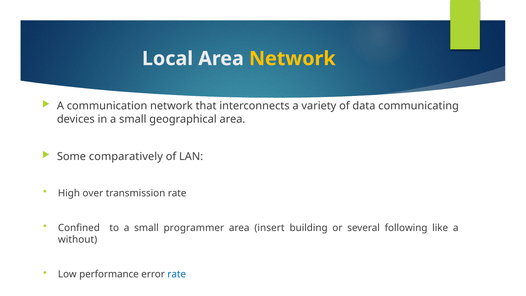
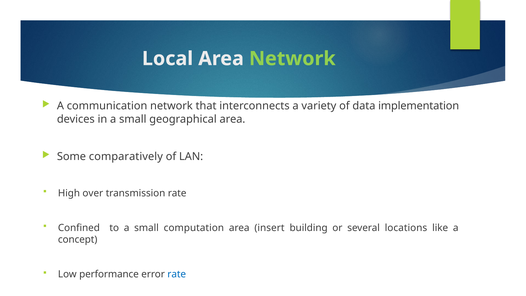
Network at (292, 59) colour: yellow -> light green
communicating: communicating -> implementation
programmer: programmer -> computation
following: following -> locations
without: without -> concept
